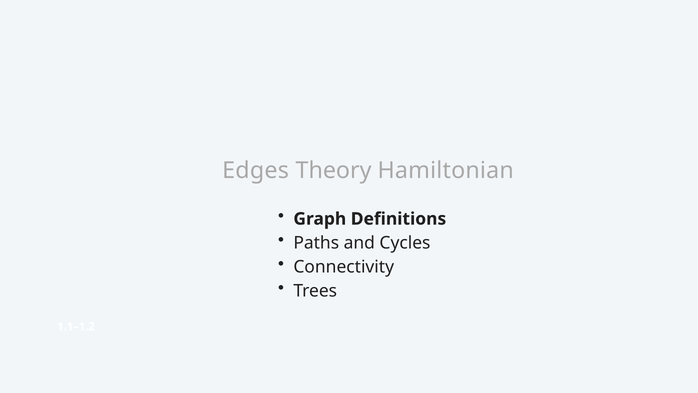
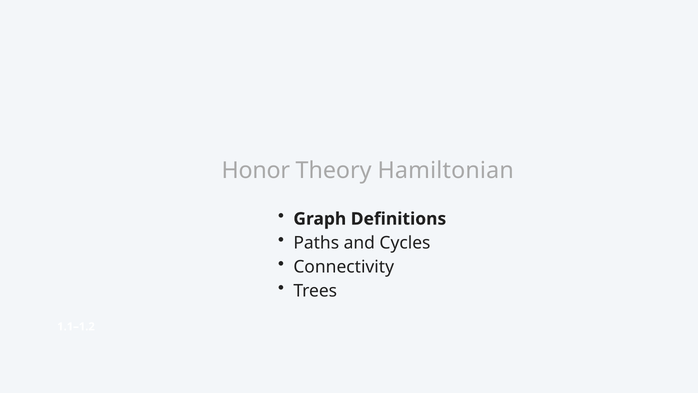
Edges: Edges -> Honor
